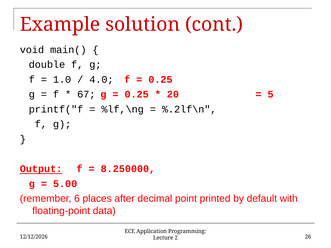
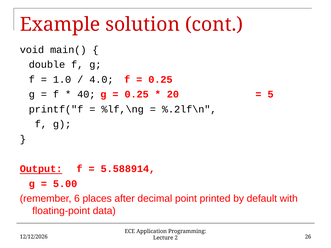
67: 67 -> 40
8.250000: 8.250000 -> 5.588914
